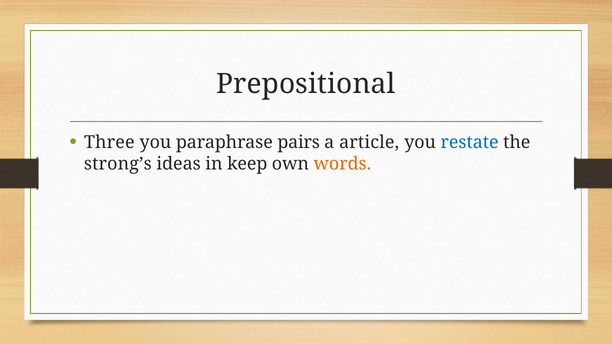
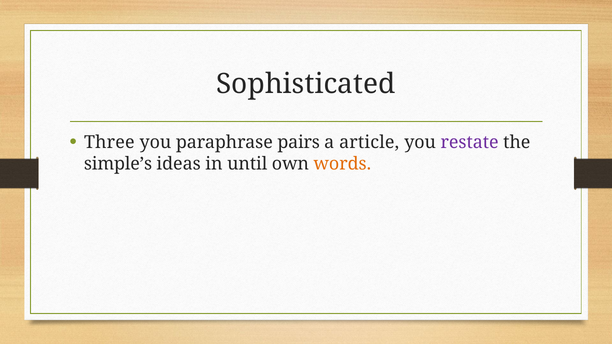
Prepositional: Prepositional -> Sophisticated
restate colour: blue -> purple
strong’s: strong’s -> simple’s
keep: keep -> until
